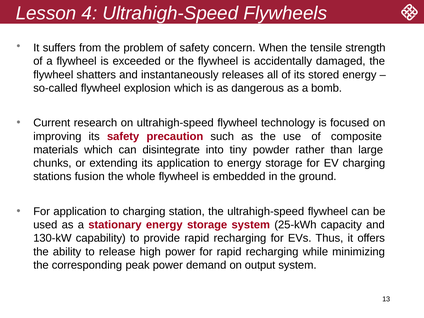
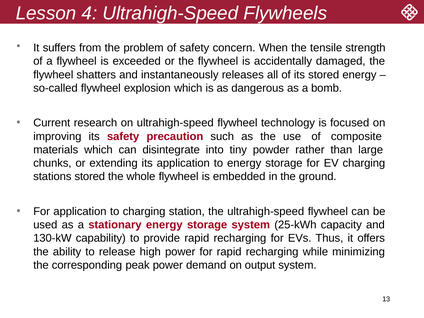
stations fusion: fusion -> stored
